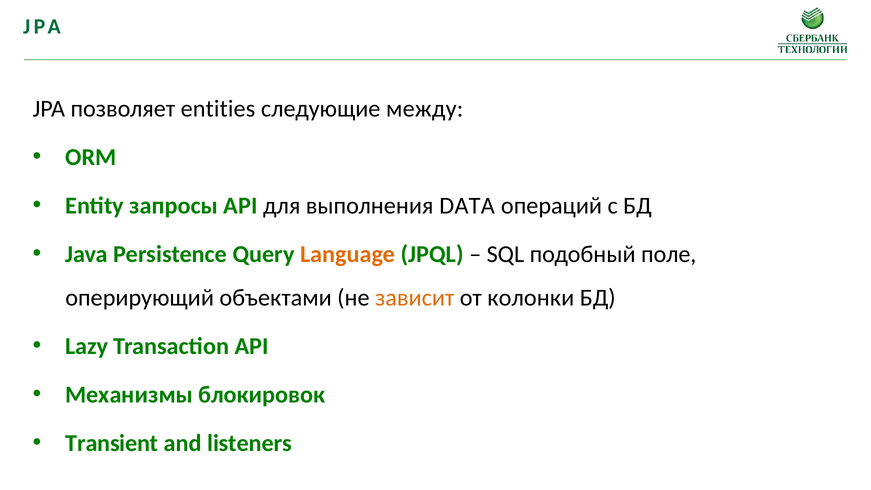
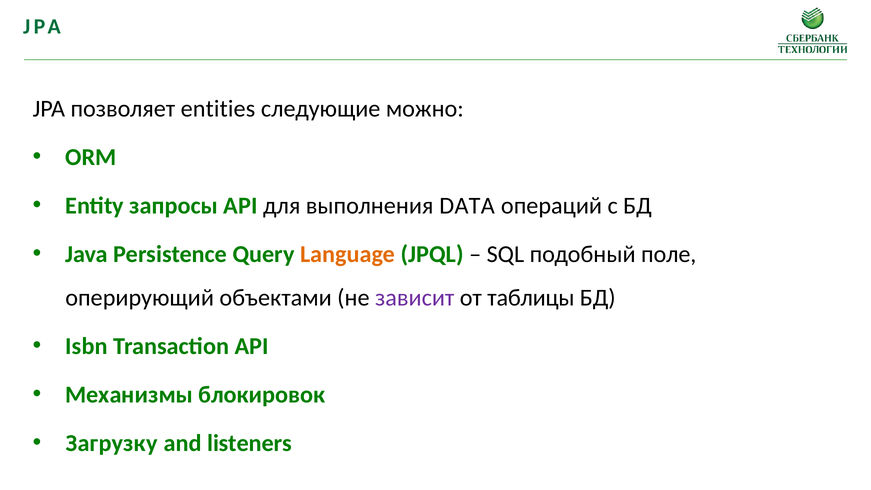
между: между -> можно
зависит colour: orange -> purple
колонки: колонки -> таблицы
Lazy: Lazy -> Isbn
Transient: Transient -> Загрузку
